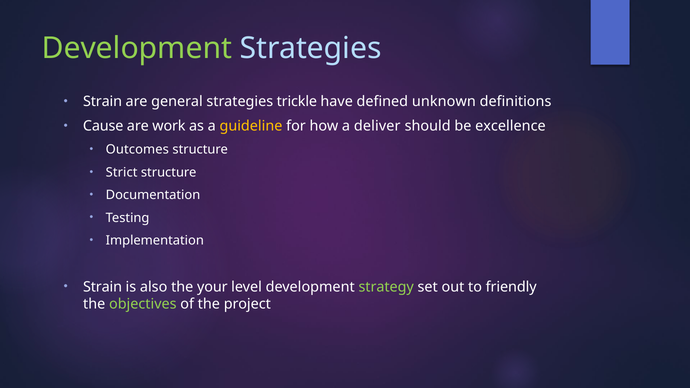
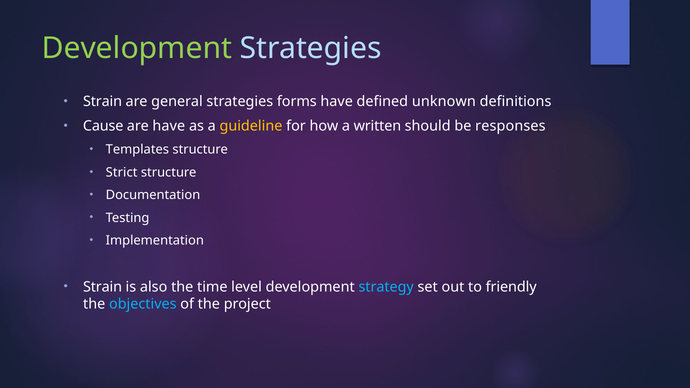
trickle: trickle -> forms
are work: work -> have
deliver: deliver -> written
excellence: excellence -> responses
Outcomes: Outcomes -> Templates
your: your -> time
strategy colour: light green -> light blue
objectives colour: light green -> light blue
